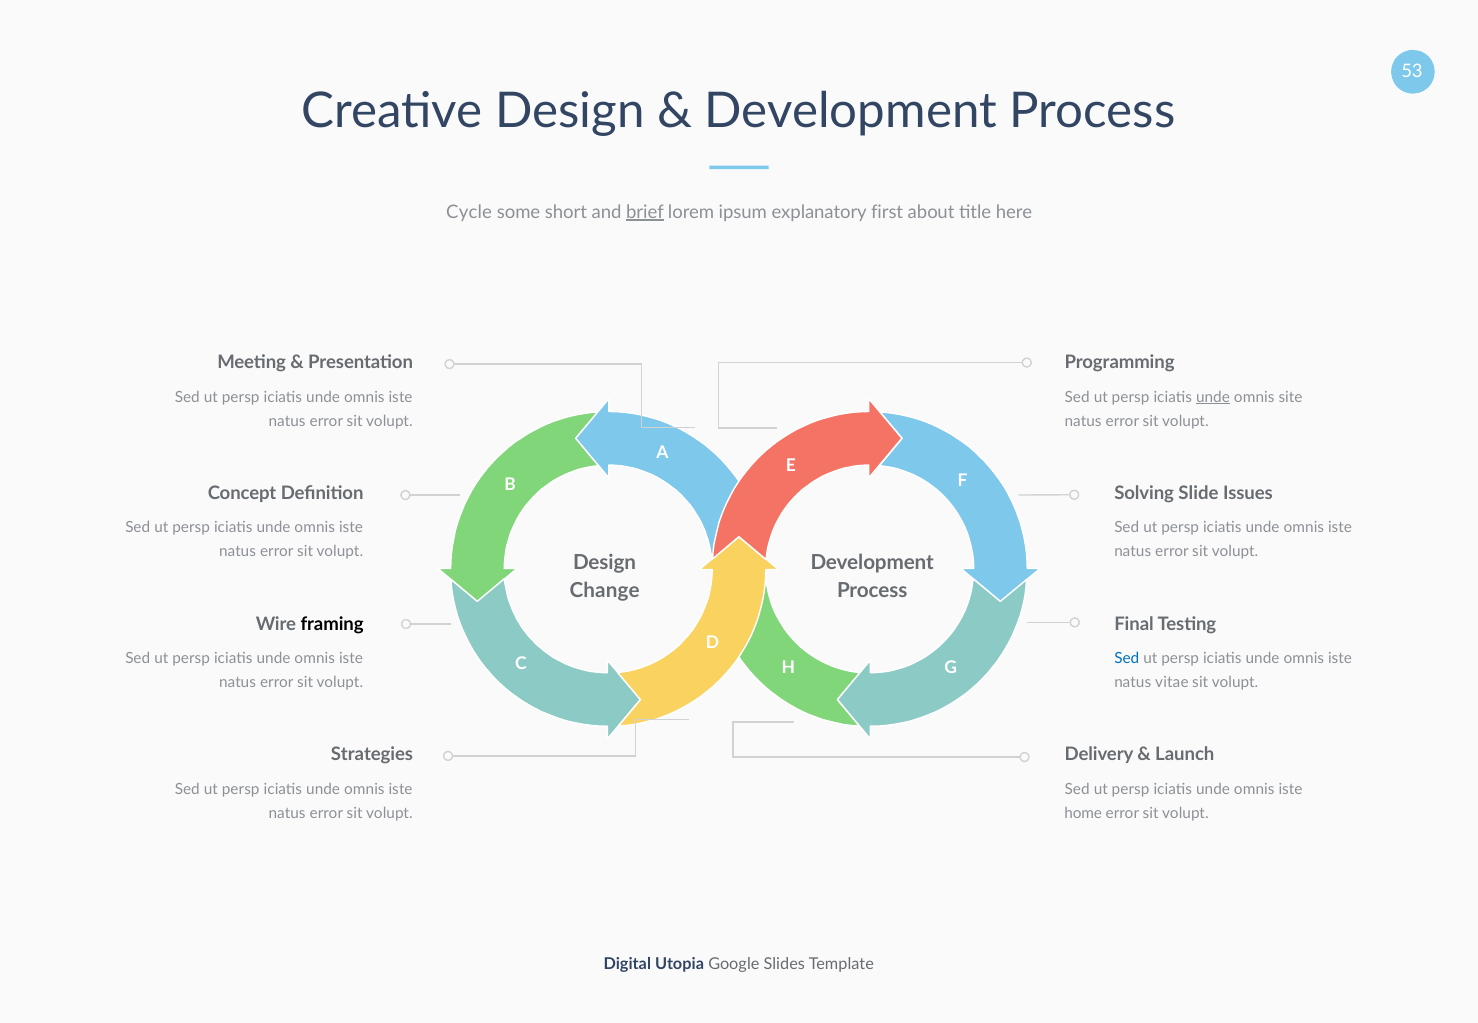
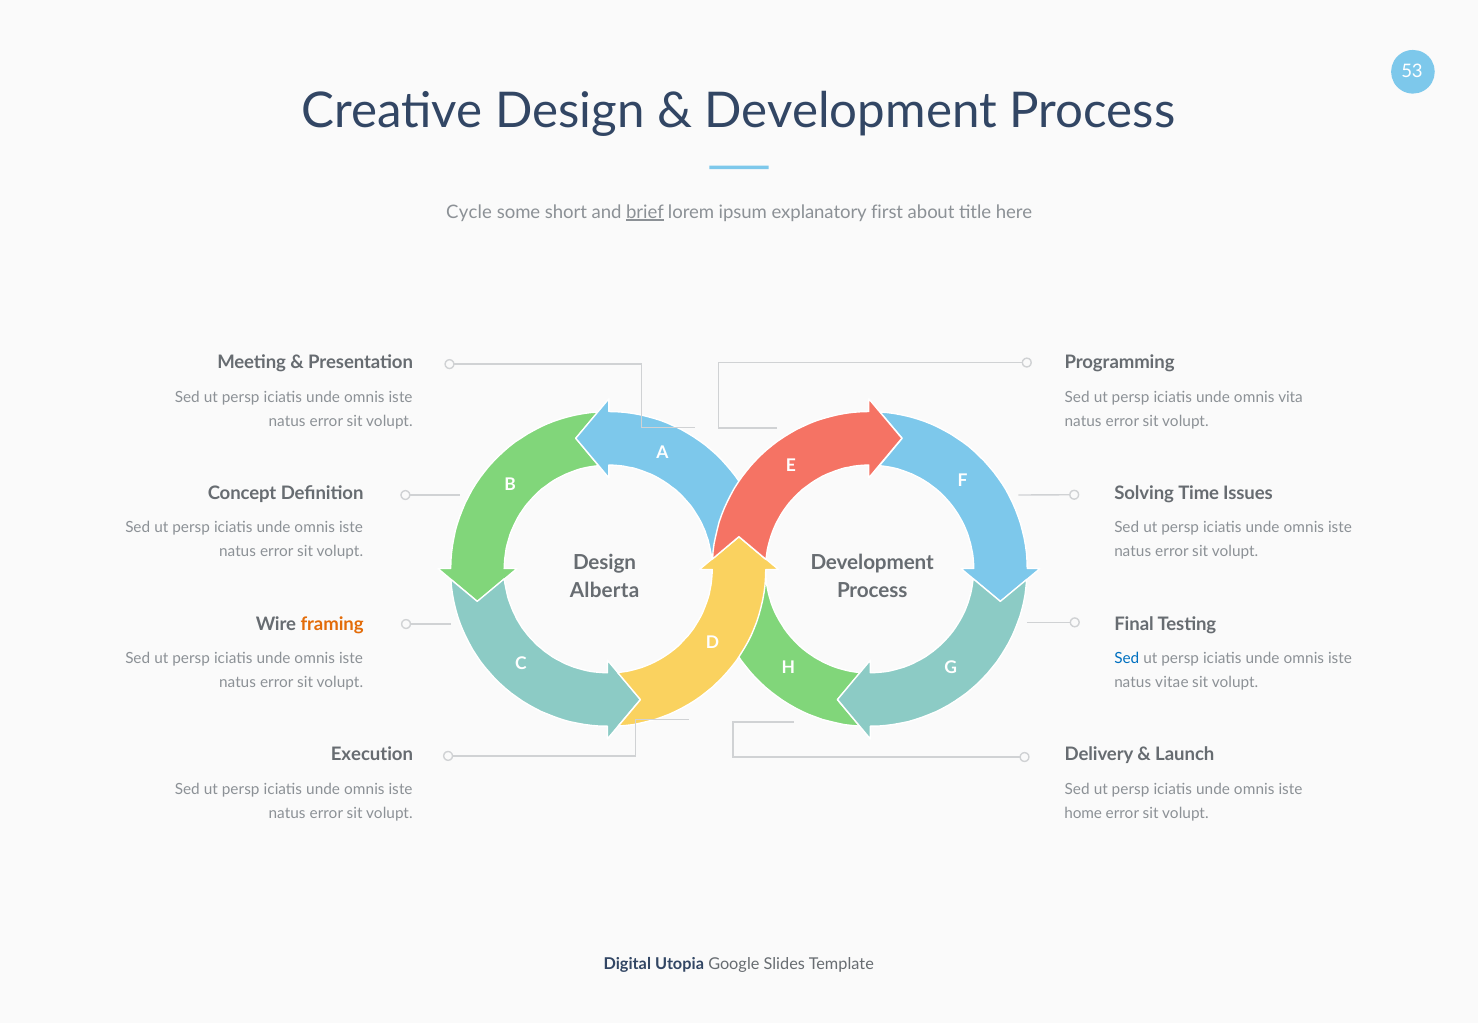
unde at (1213, 397) underline: present -> none
site: site -> vita
Slide: Slide -> Time
Change: Change -> Alberta
framing colour: black -> orange
Strategies: Strategies -> Execution
